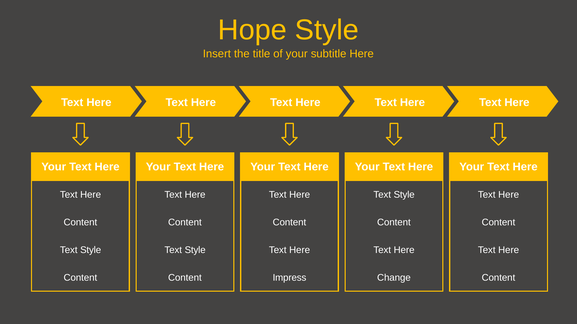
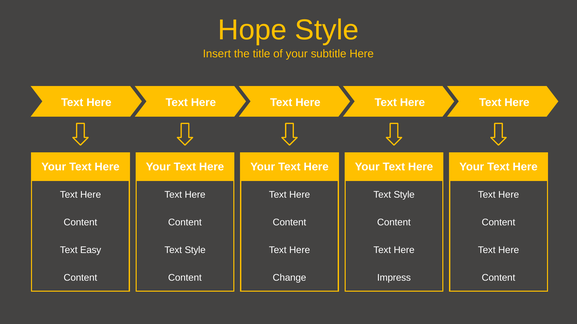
Style at (91, 250): Style -> Easy
Impress: Impress -> Change
Change: Change -> Impress
